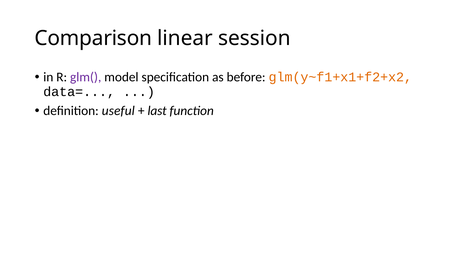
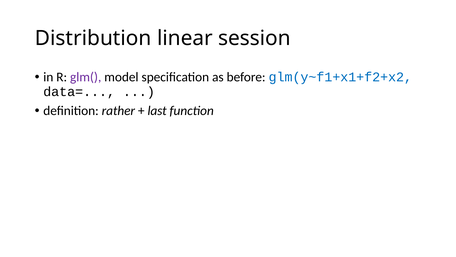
Comparison: Comparison -> Distribution
glm(y~f1+x1+f2+x2 colour: orange -> blue
useful: useful -> rather
